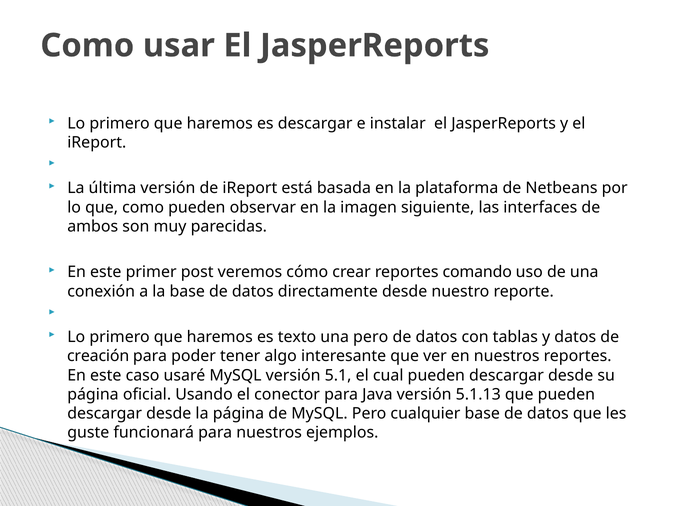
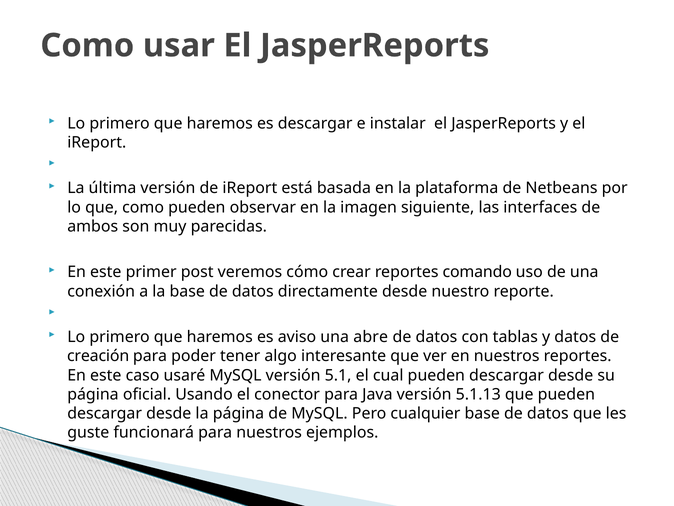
texto: texto -> aviso
una pero: pero -> abre
